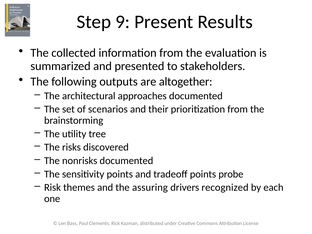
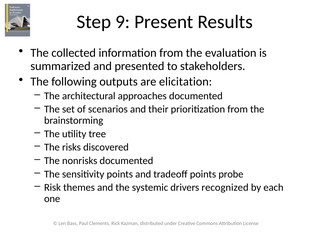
altogether: altogether -> elicitation
assuring: assuring -> systemic
